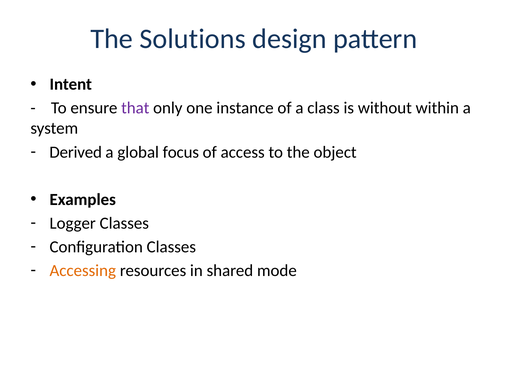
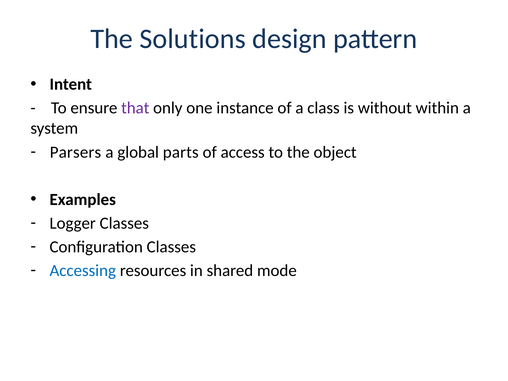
Derived: Derived -> Parsers
focus: focus -> parts
Accessing colour: orange -> blue
